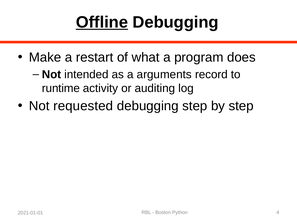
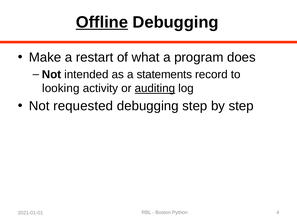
arguments: arguments -> statements
runtime: runtime -> looking
auditing underline: none -> present
